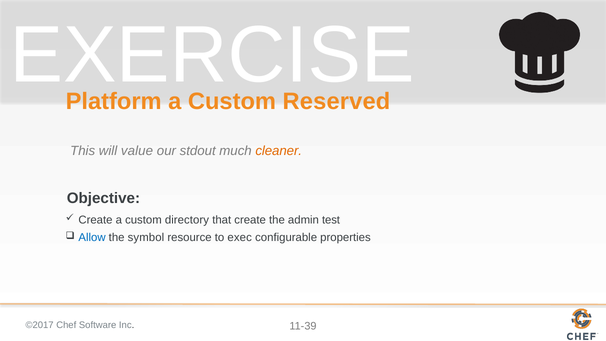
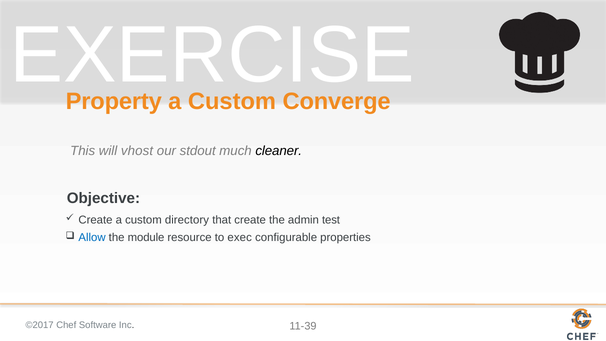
Platform: Platform -> Property
Reserved: Reserved -> Converge
value: value -> vhost
cleaner colour: orange -> black
symbol: symbol -> module
